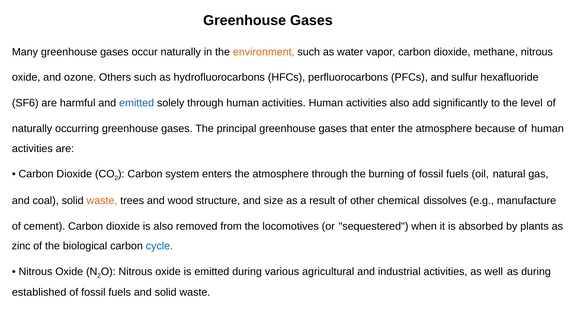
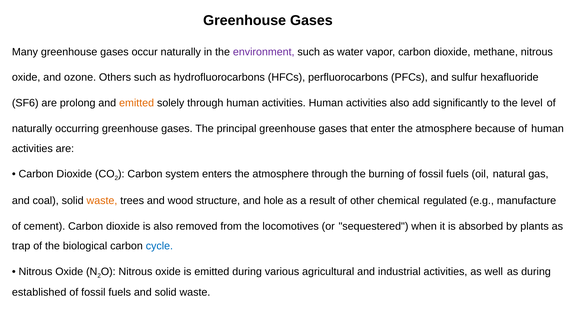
environment colour: orange -> purple
harmful: harmful -> prolong
emitted at (137, 103) colour: blue -> orange
size: size -> hole
dissolves: dissolves -> regulated
zinc: zinc -> trap
